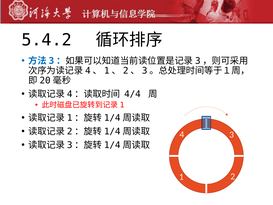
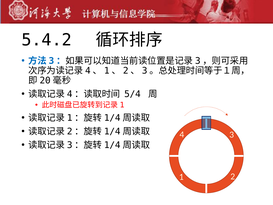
4/4: 4/4 -> 5/4
